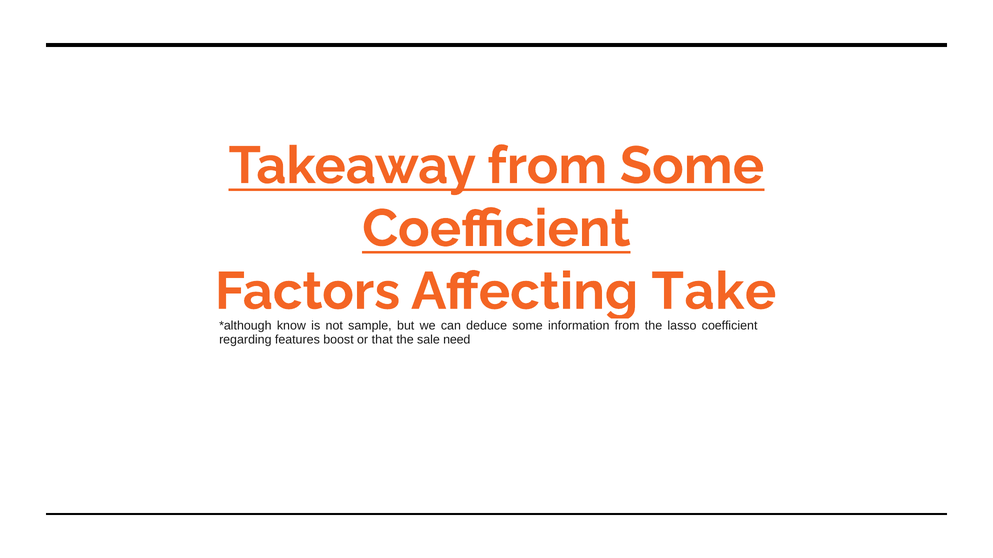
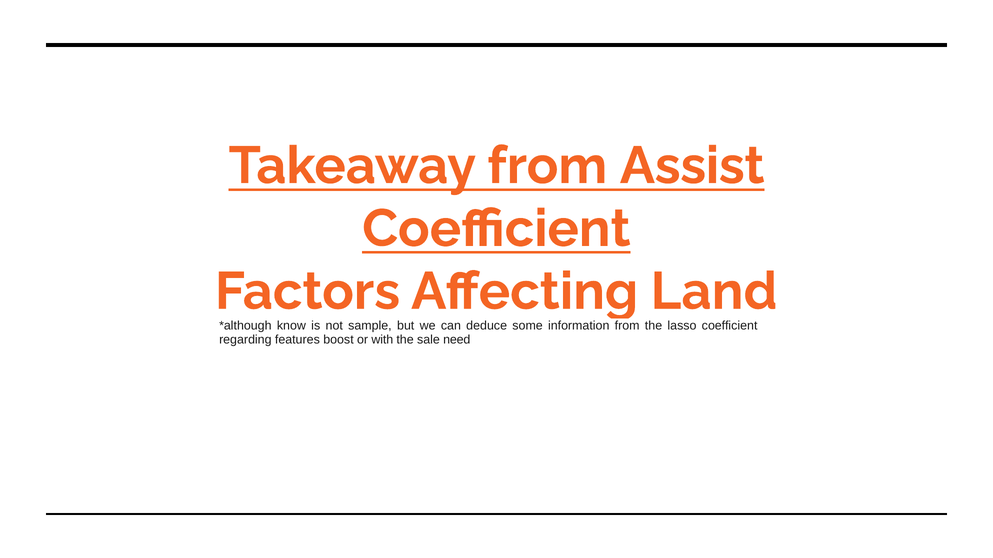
from Some: Some -> Assist
Take: Take -> Land
that: that -> with
